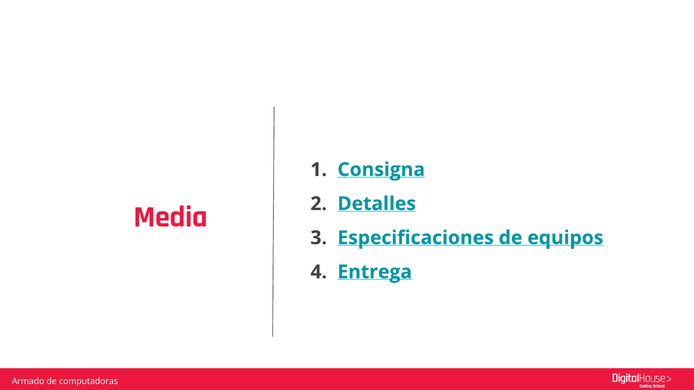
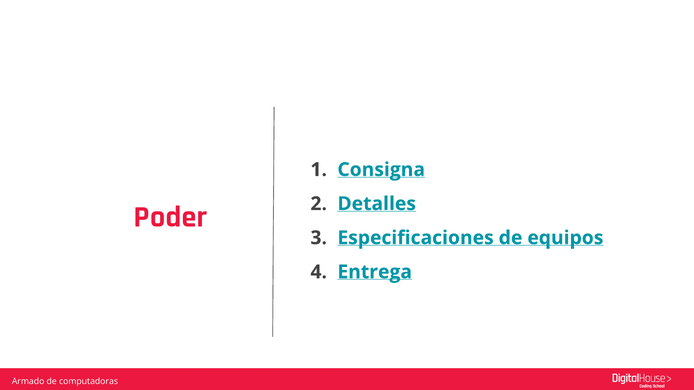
Media: Media -> Poder
